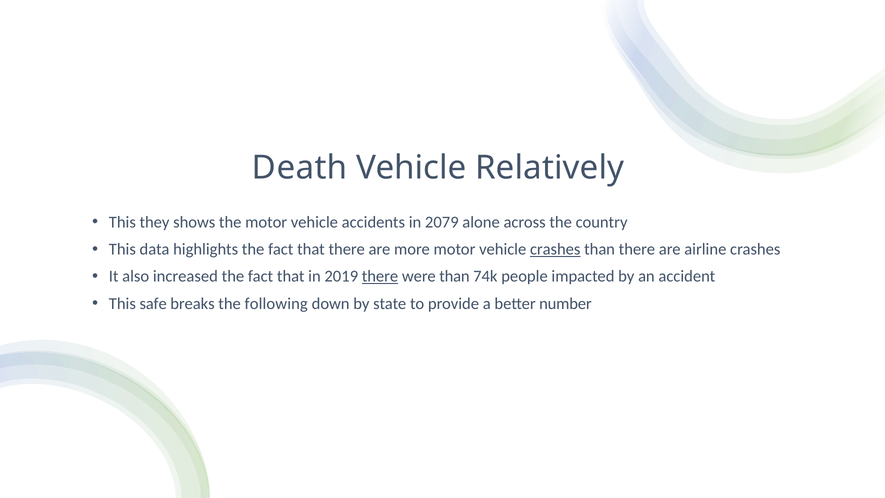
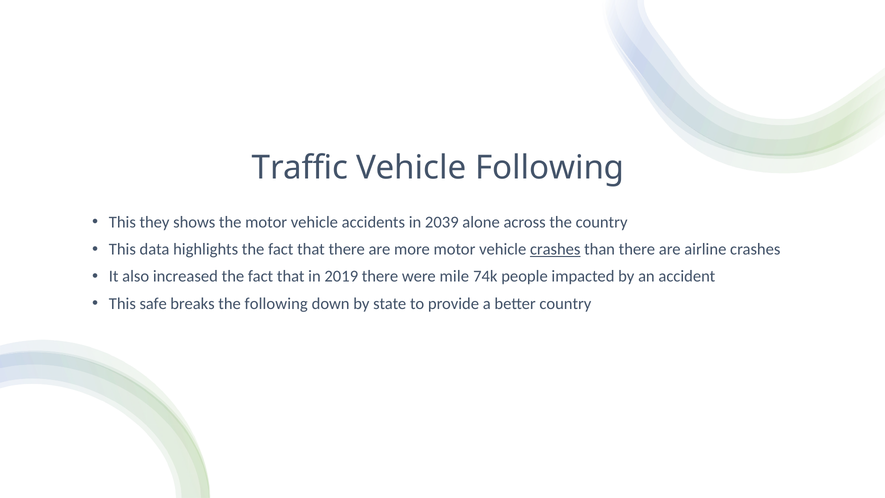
Death: Death -> Traffic
Vehicle Relatively: Relatively -> Following
2079: 2079 -> 2039
there at (380, 276) underline: present -> none
were than: than -> mile
better number: number -> country
